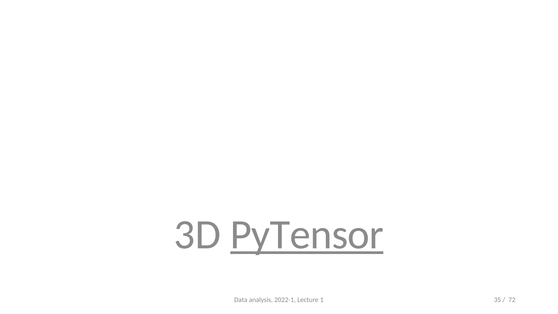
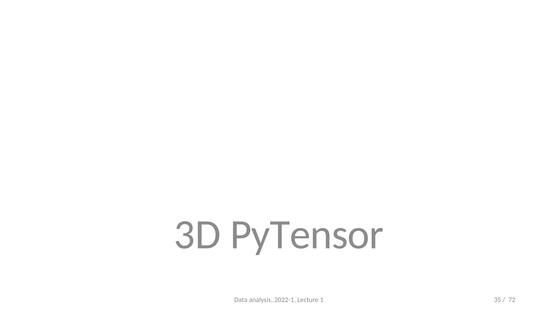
PyTensor underline: present -> none
